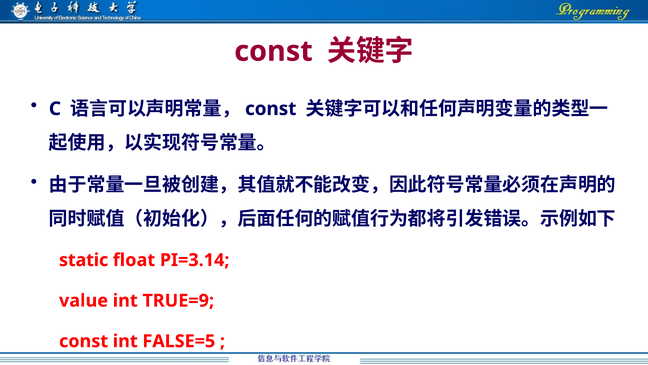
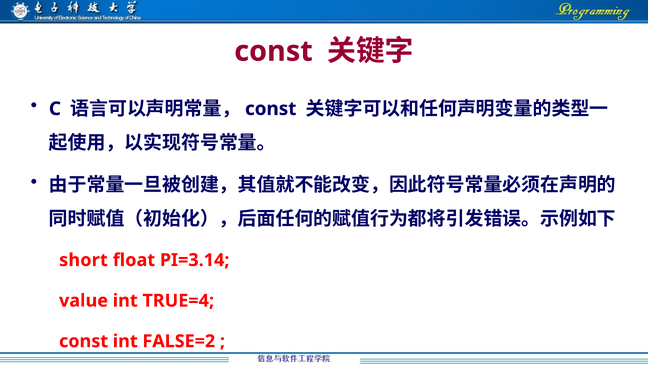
static: static -> short
TRUE=9: TRUE=9 -> TRUE=4
FALSE=5: FALSE=5 -> FALSE=2
